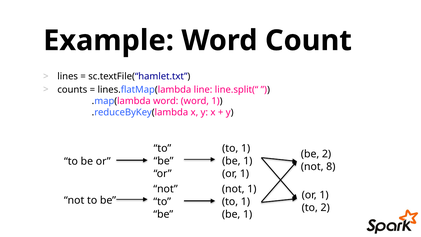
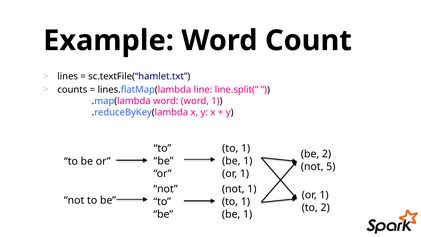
8: 8 -> 5
